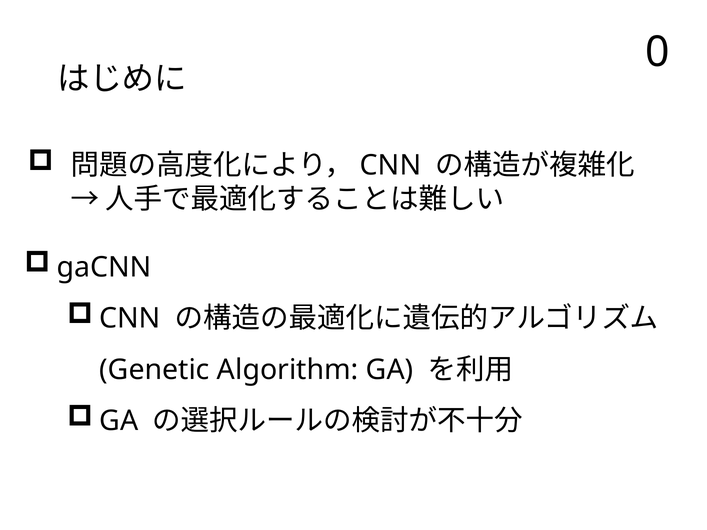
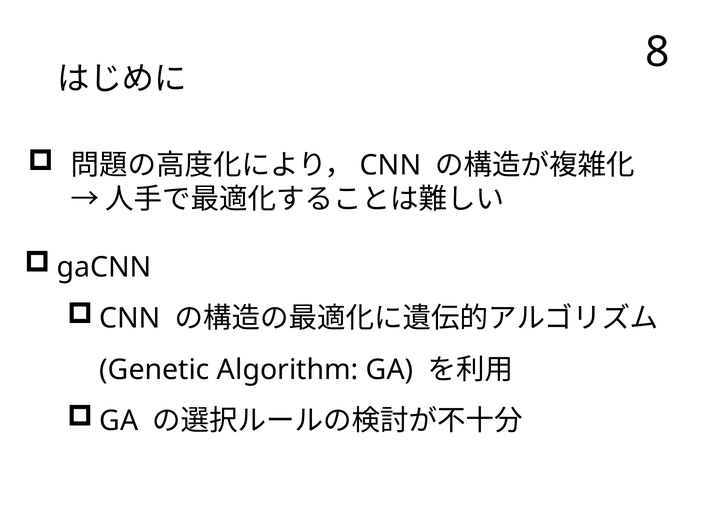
0: 0 -> 8
